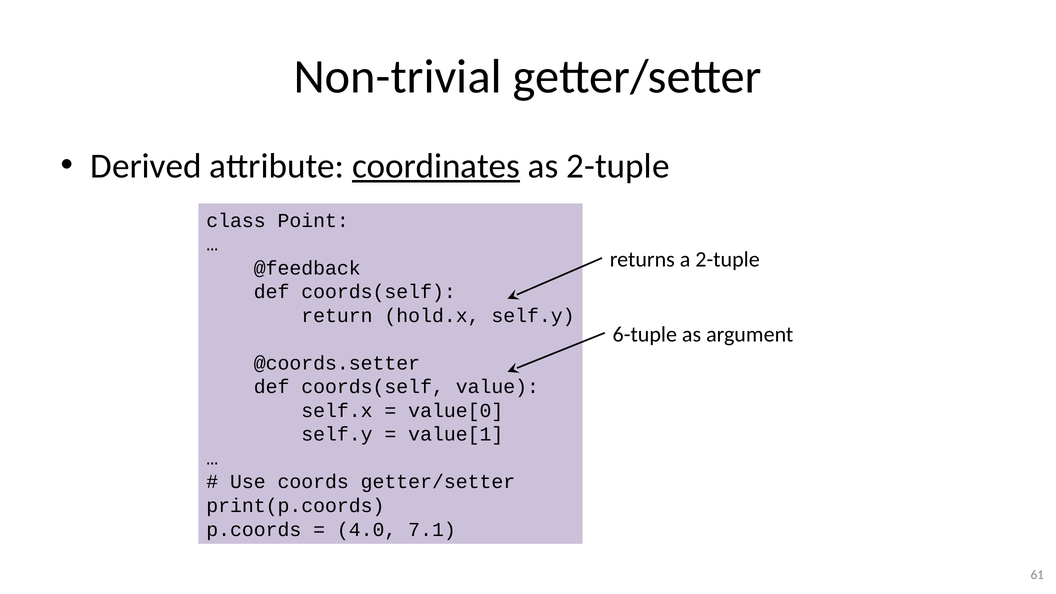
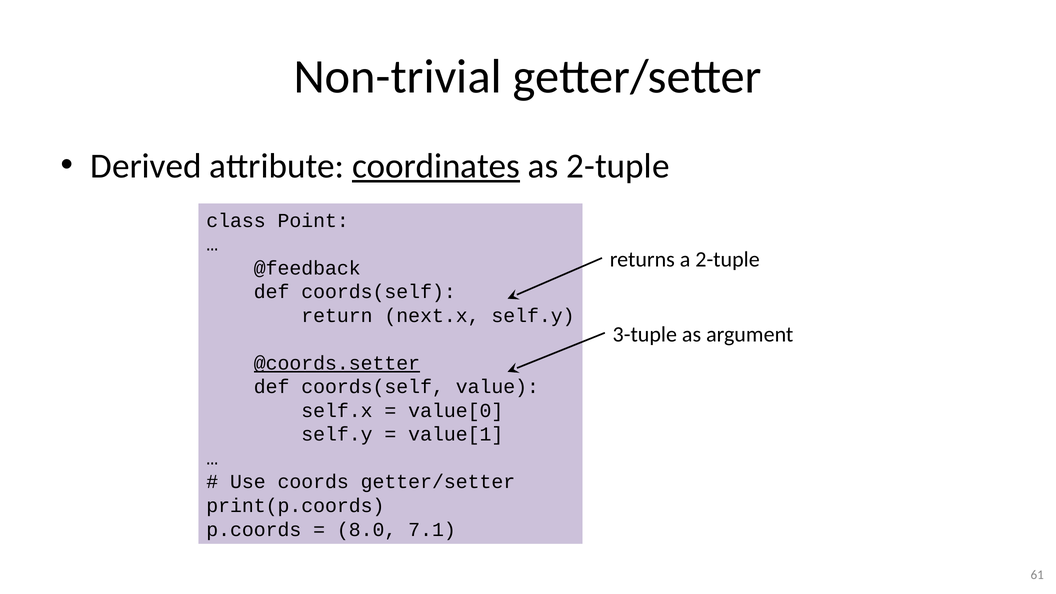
hold.x: hold.x -> next.x
6-tuple: 6-tuple -> 3-tuple
@coords.setter underline: none -> present
4.0: 4.0 -> 8.0
